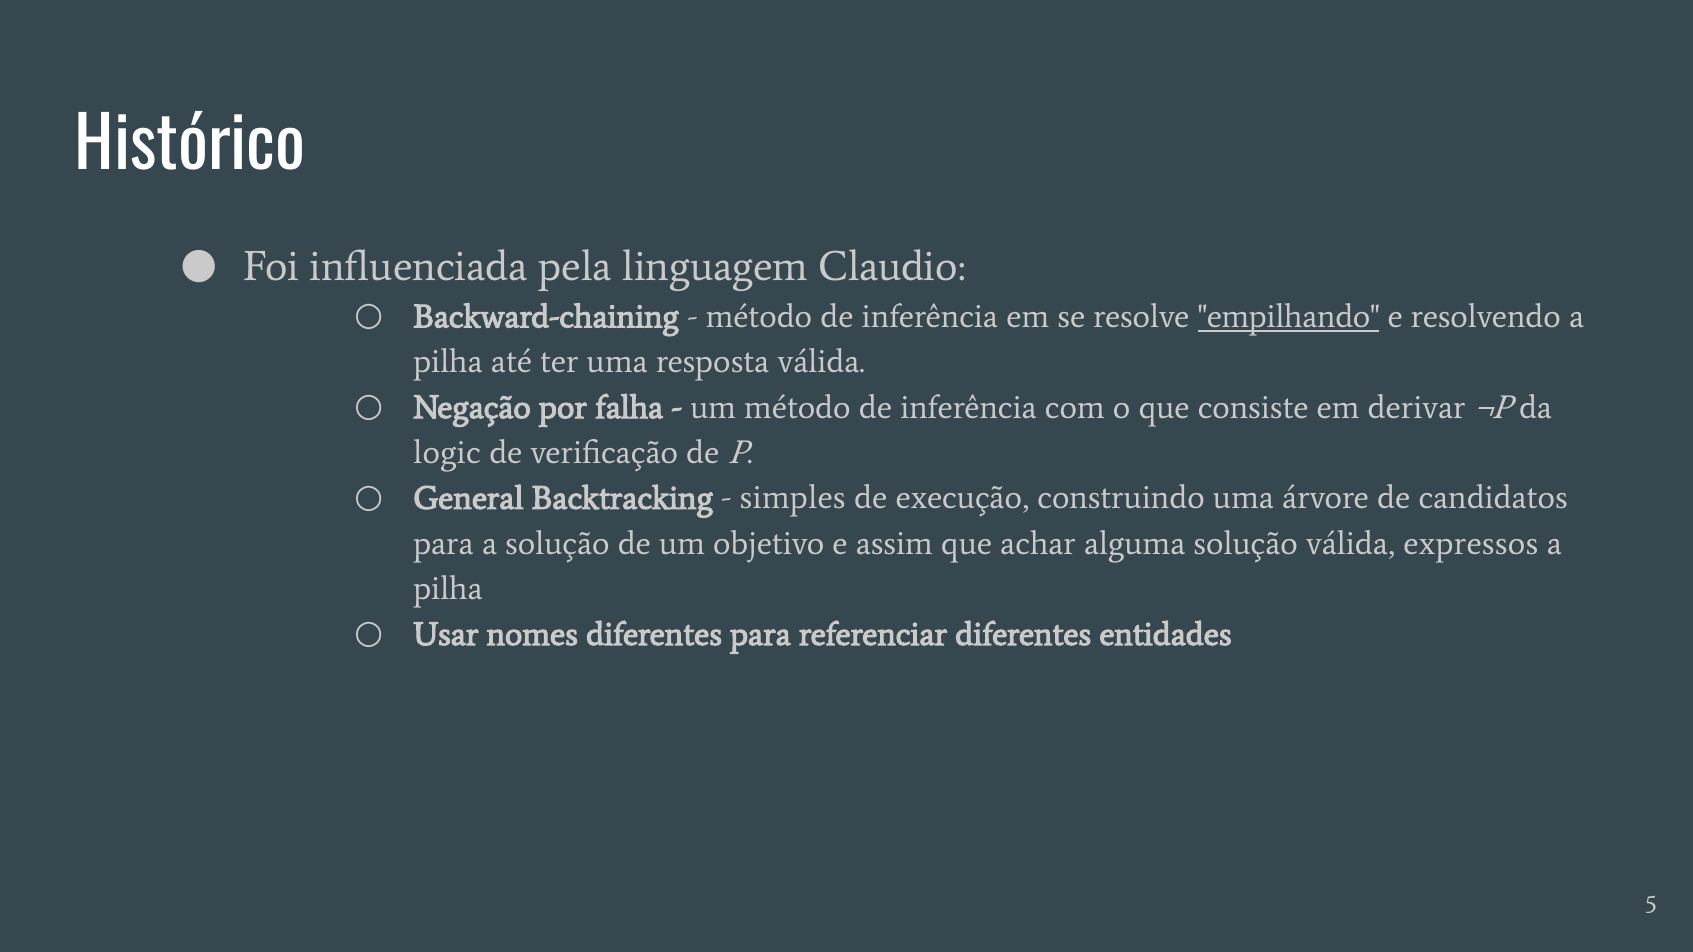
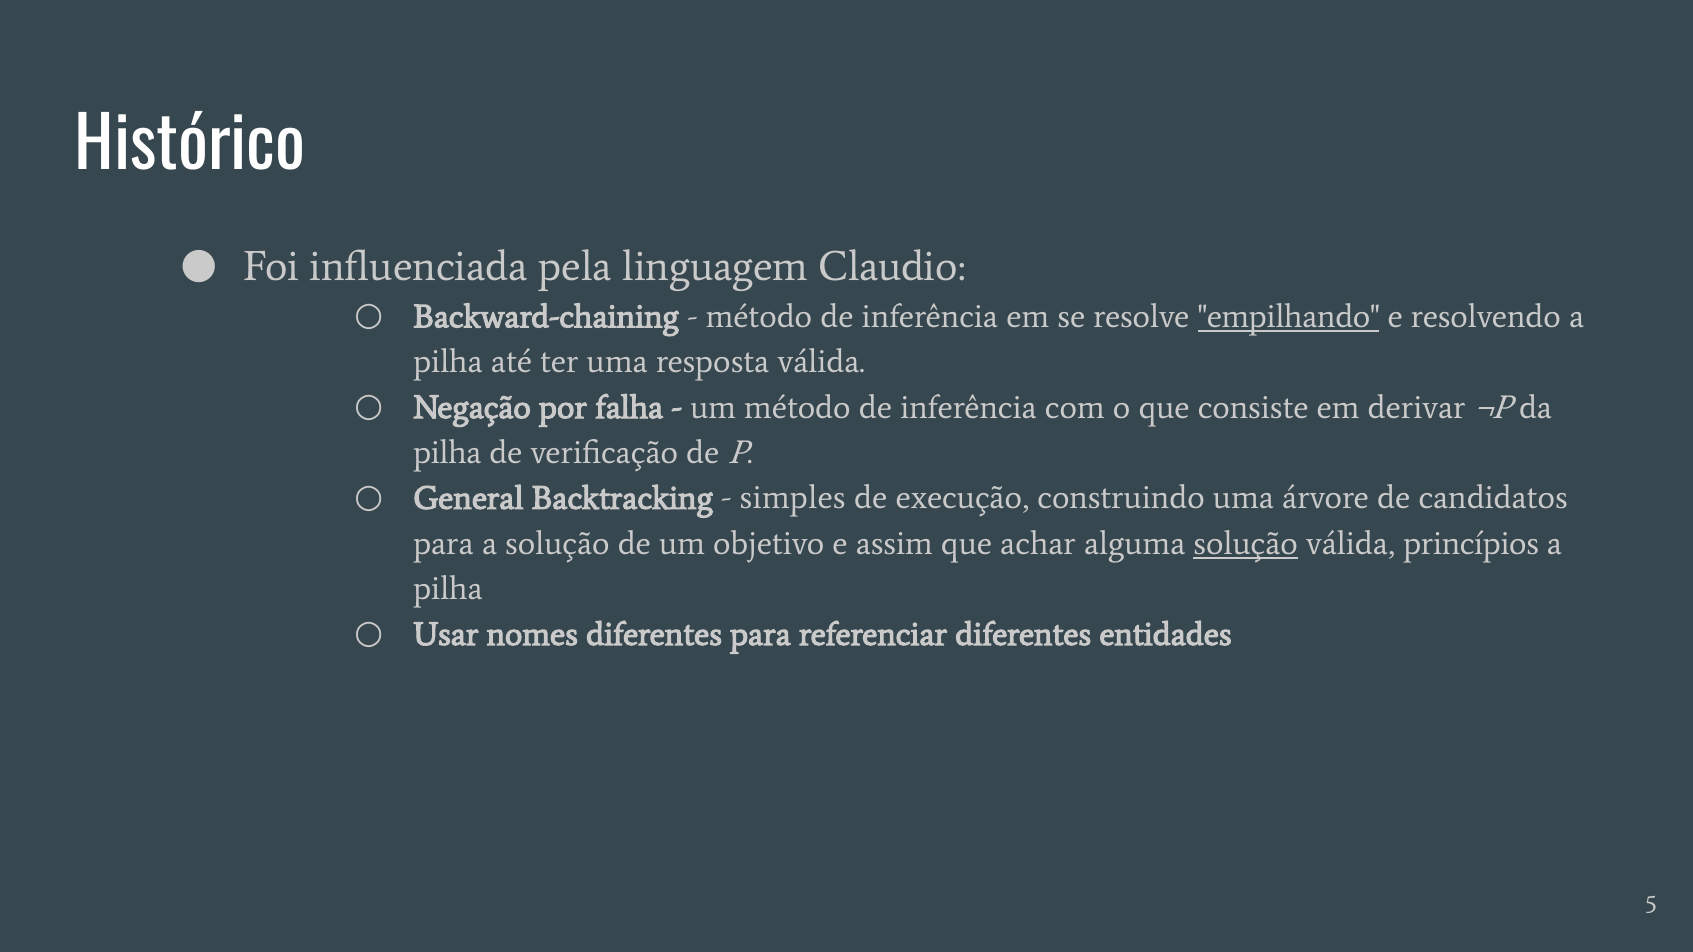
logic at (447, 453): logic -> pilha
solução at (1246, 544) underline: none -> present
expressos: expressos -> princípios
